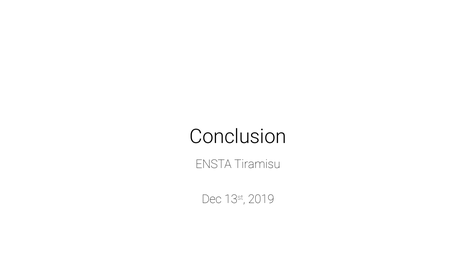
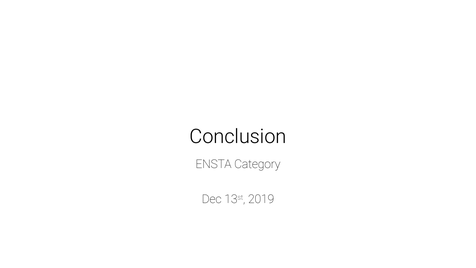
Tiramisu: Tiramisu -> Category
